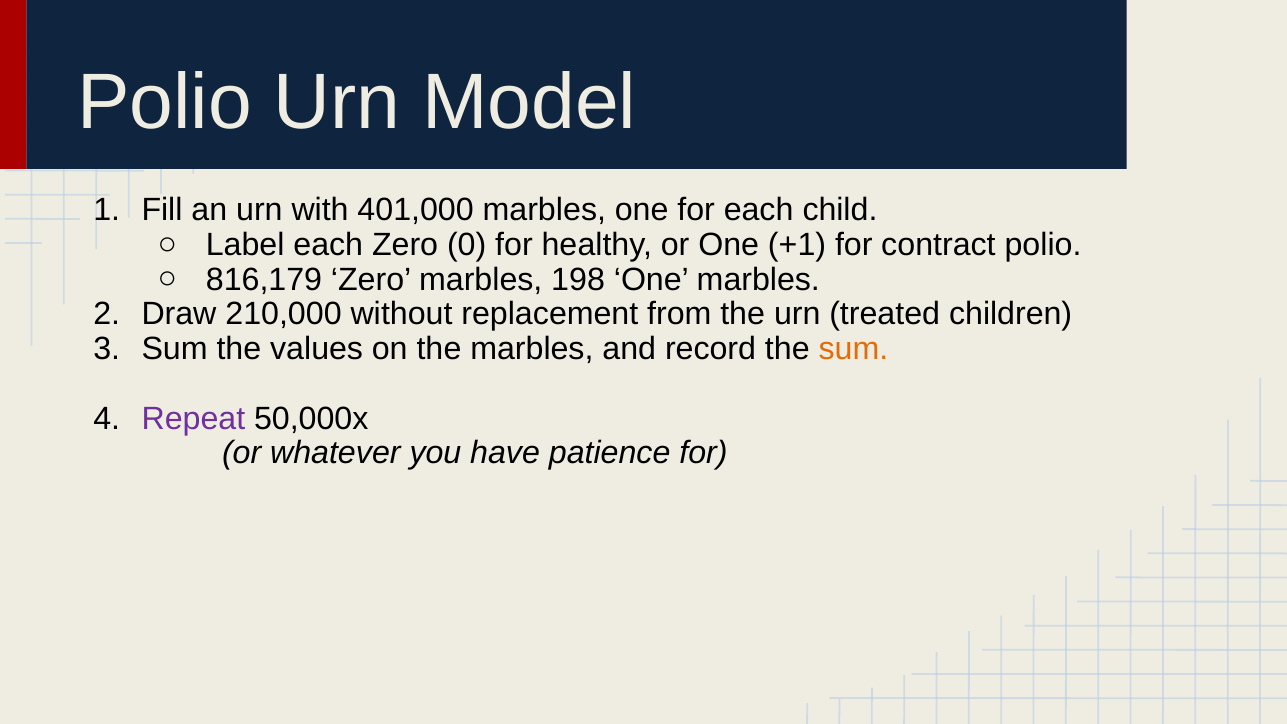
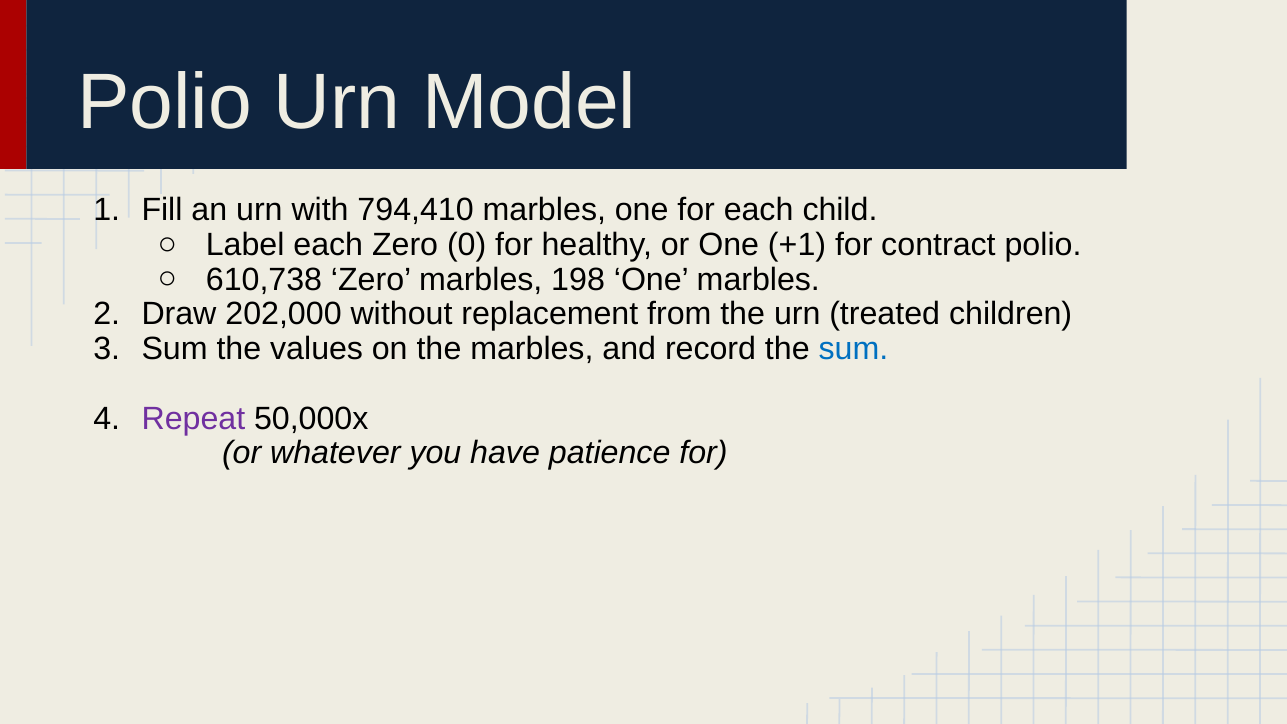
401,000: 401,000 -> 794,410
816,179: 816,179 -> 610,738
210,000: 210,000 -> 202,000
sum at (853, 349) colour: orange -> blue
